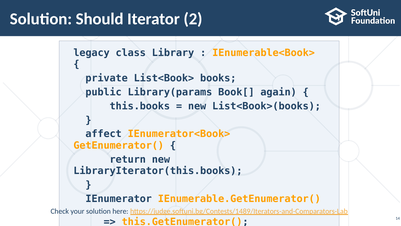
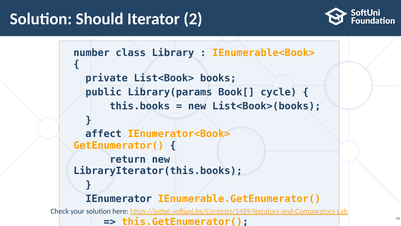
legacy: legacy -> number
again: again -> cycle
